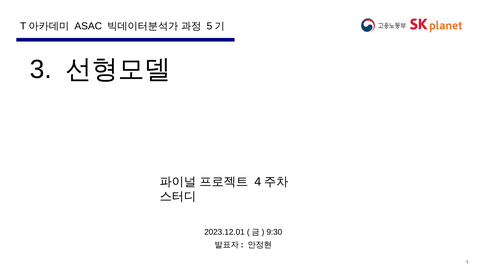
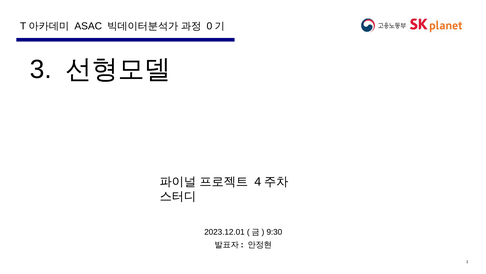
5: 5 -> 0
